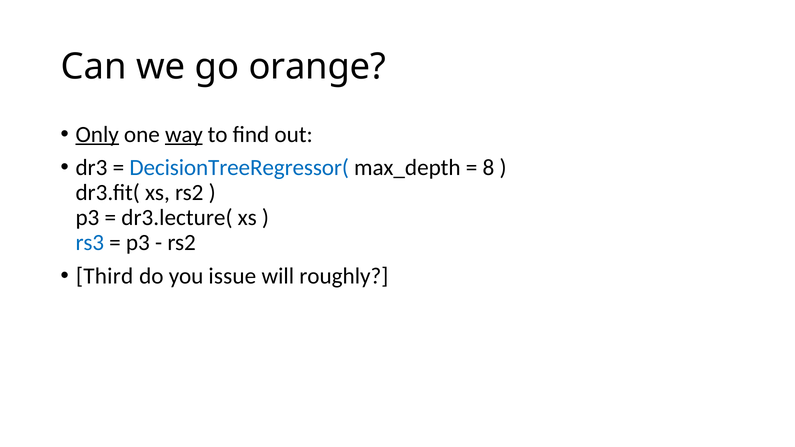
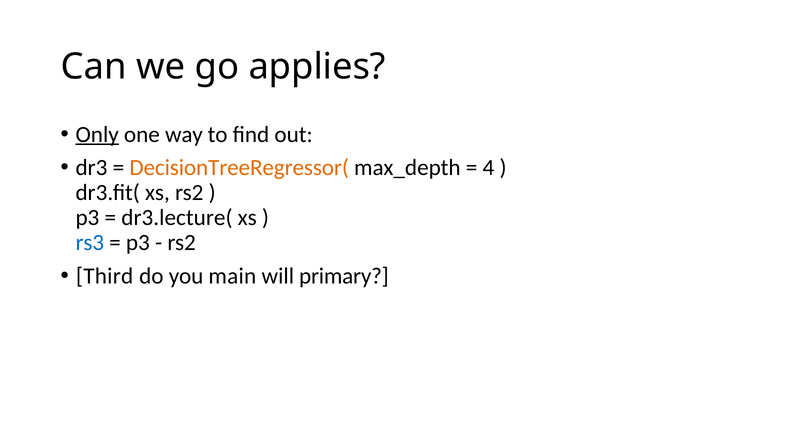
orange: orange -> applies
way underline: present -> none
DecisionTreeRegressor( colour: blue -> orange
8: 8 -> 4
issue: issue -> main
roughly: roughly -> primary
